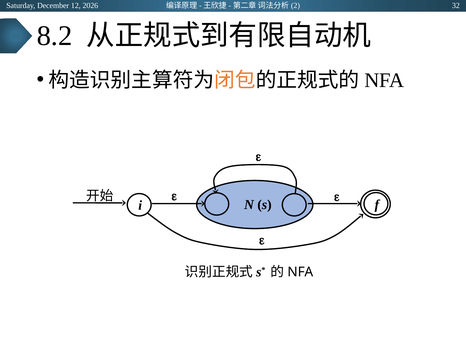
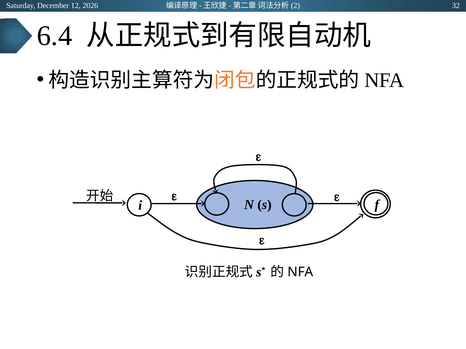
8.2: 8.2 -> 6.4
